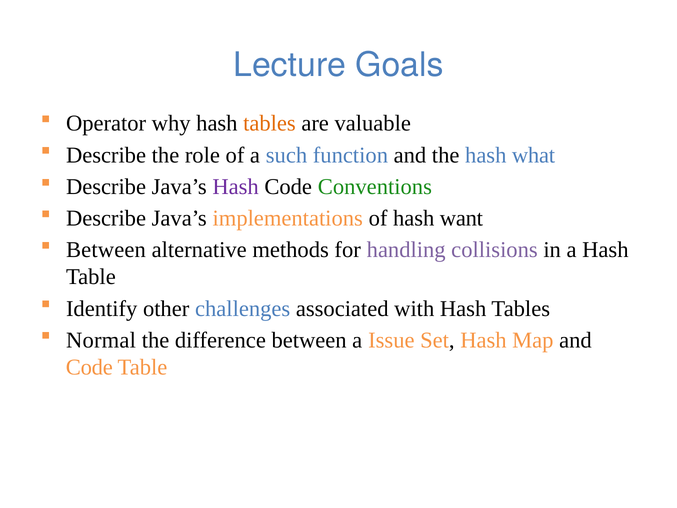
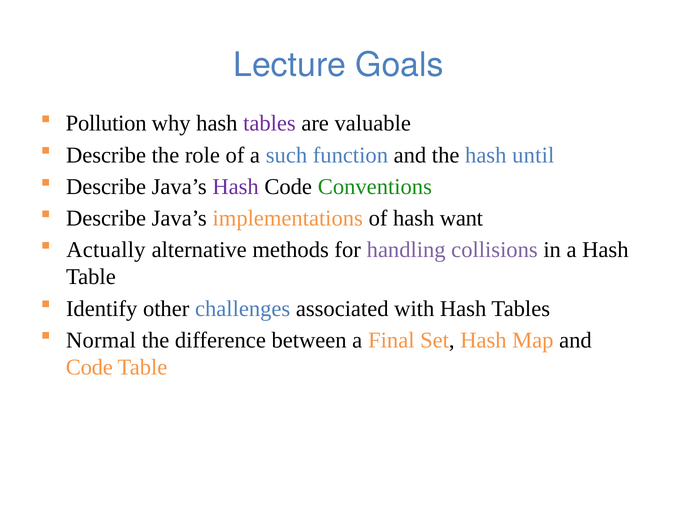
Operator: Operator -> Pollution
tables at (269, 123) colour: orange -> purple
what: what -> until
Between at (106, 250): Between -> Actually
Issue: Issue -> Final
